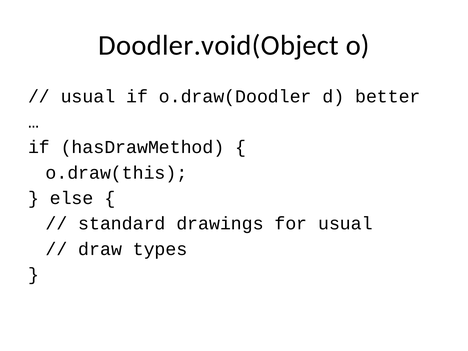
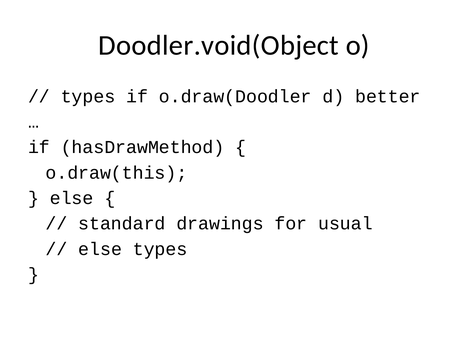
usual at (88, 96): usual -> types
draw at (100, 249): draw -> else
